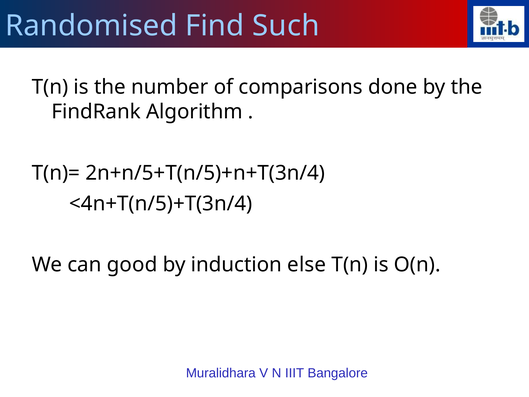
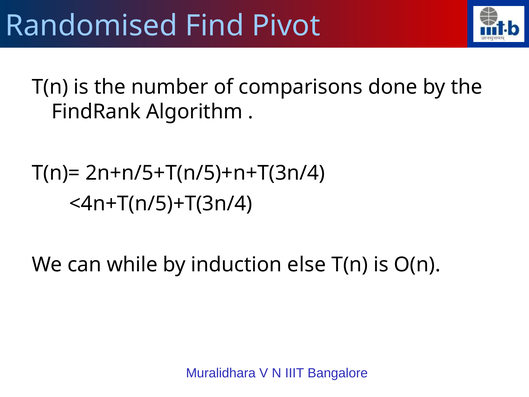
Such: Such -> Pivot
good: good -> while
